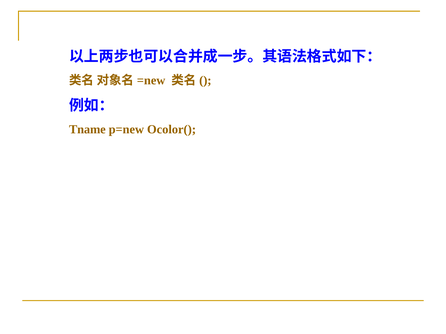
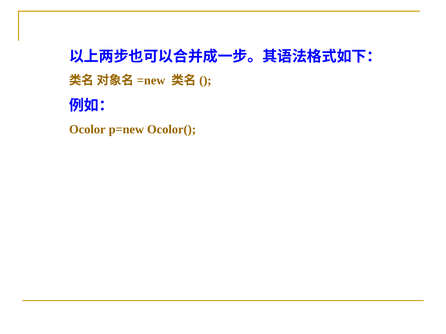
Tname: Tname -> Ocolor
